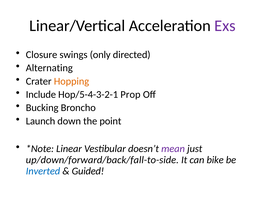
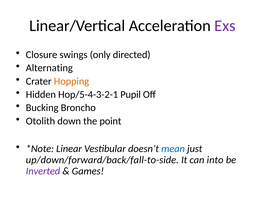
Include: Include -> Hidden
Prop: Prop -> Pupil
Launch: Launch -> Otolith
mean colour: purple -> blue
bike: bike -> into
Inverted colour: blue -> purple
Guided: Guided -> Games
